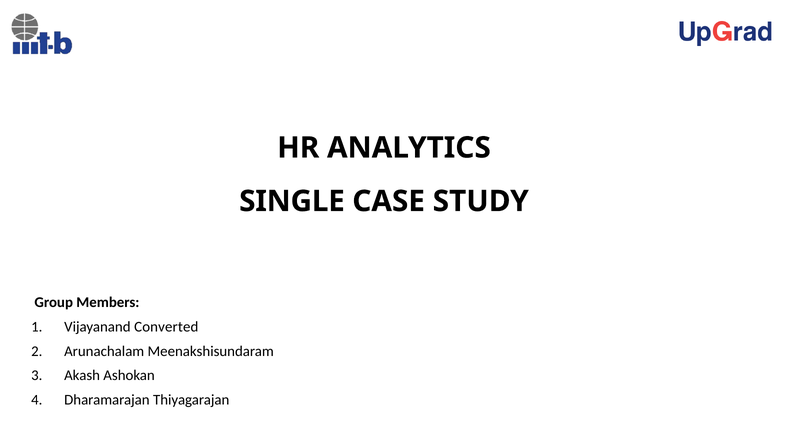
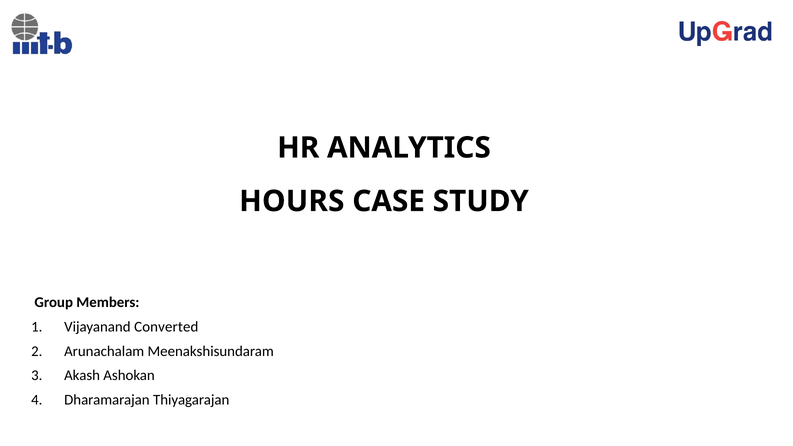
SINGLE: SINGLE -> HOURS
